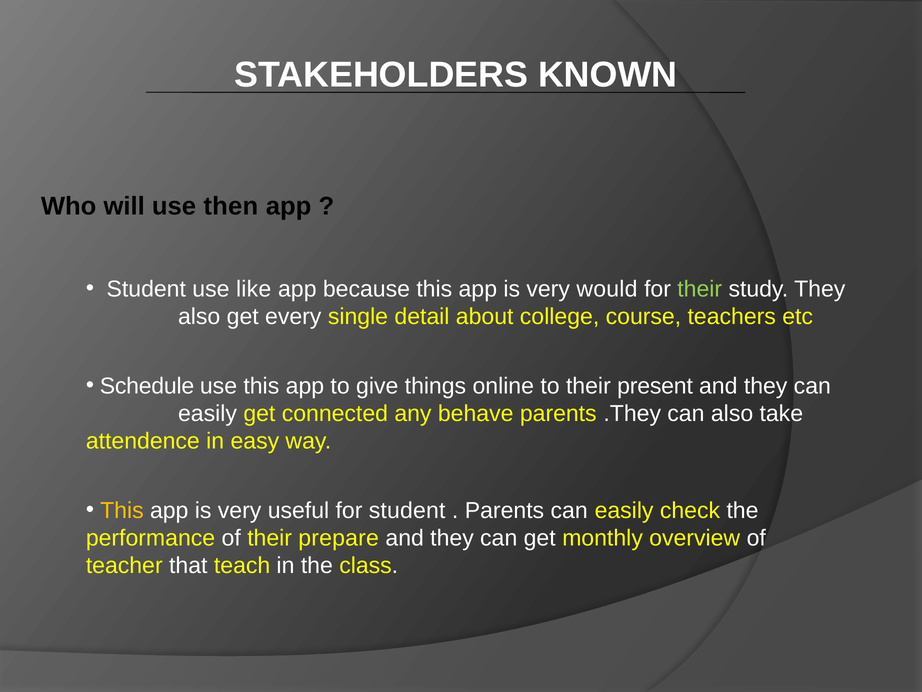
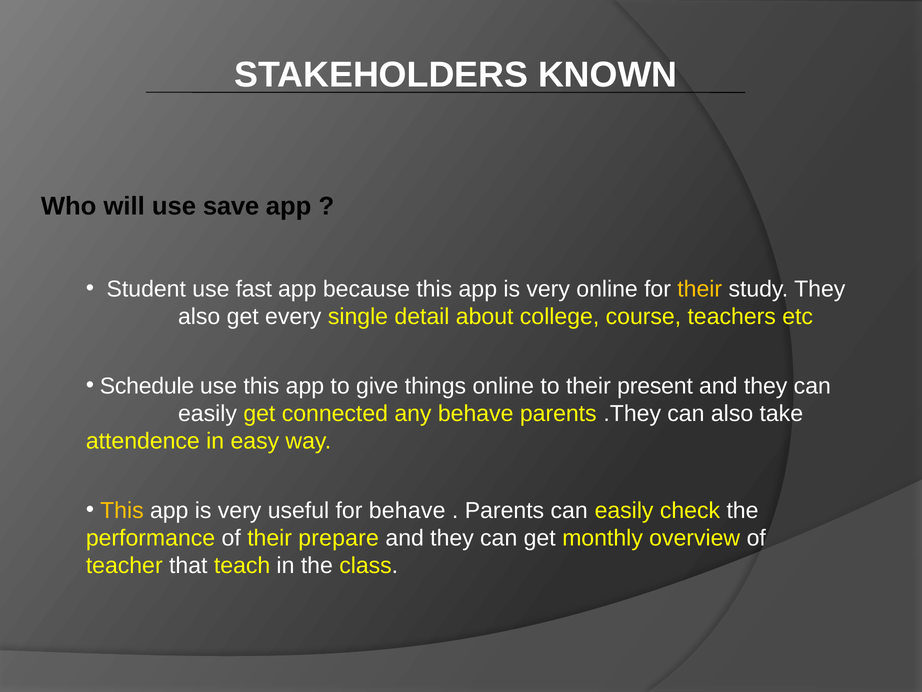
then: then -> save
like: like -> fast
very would: would -> online
their at (700, 289) colour: light green -> yellow
for student: student -> behave
